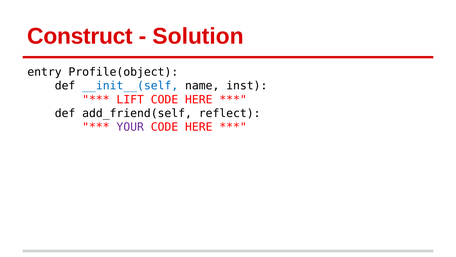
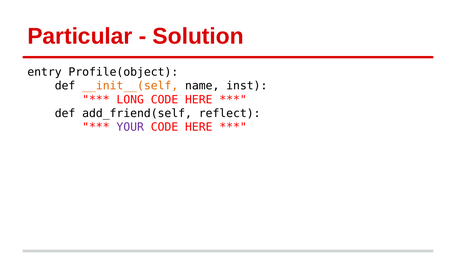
Construct: Construct -> Particular
__init__(self colour: blue -> orange
LIFT: LIFT -> LONG
